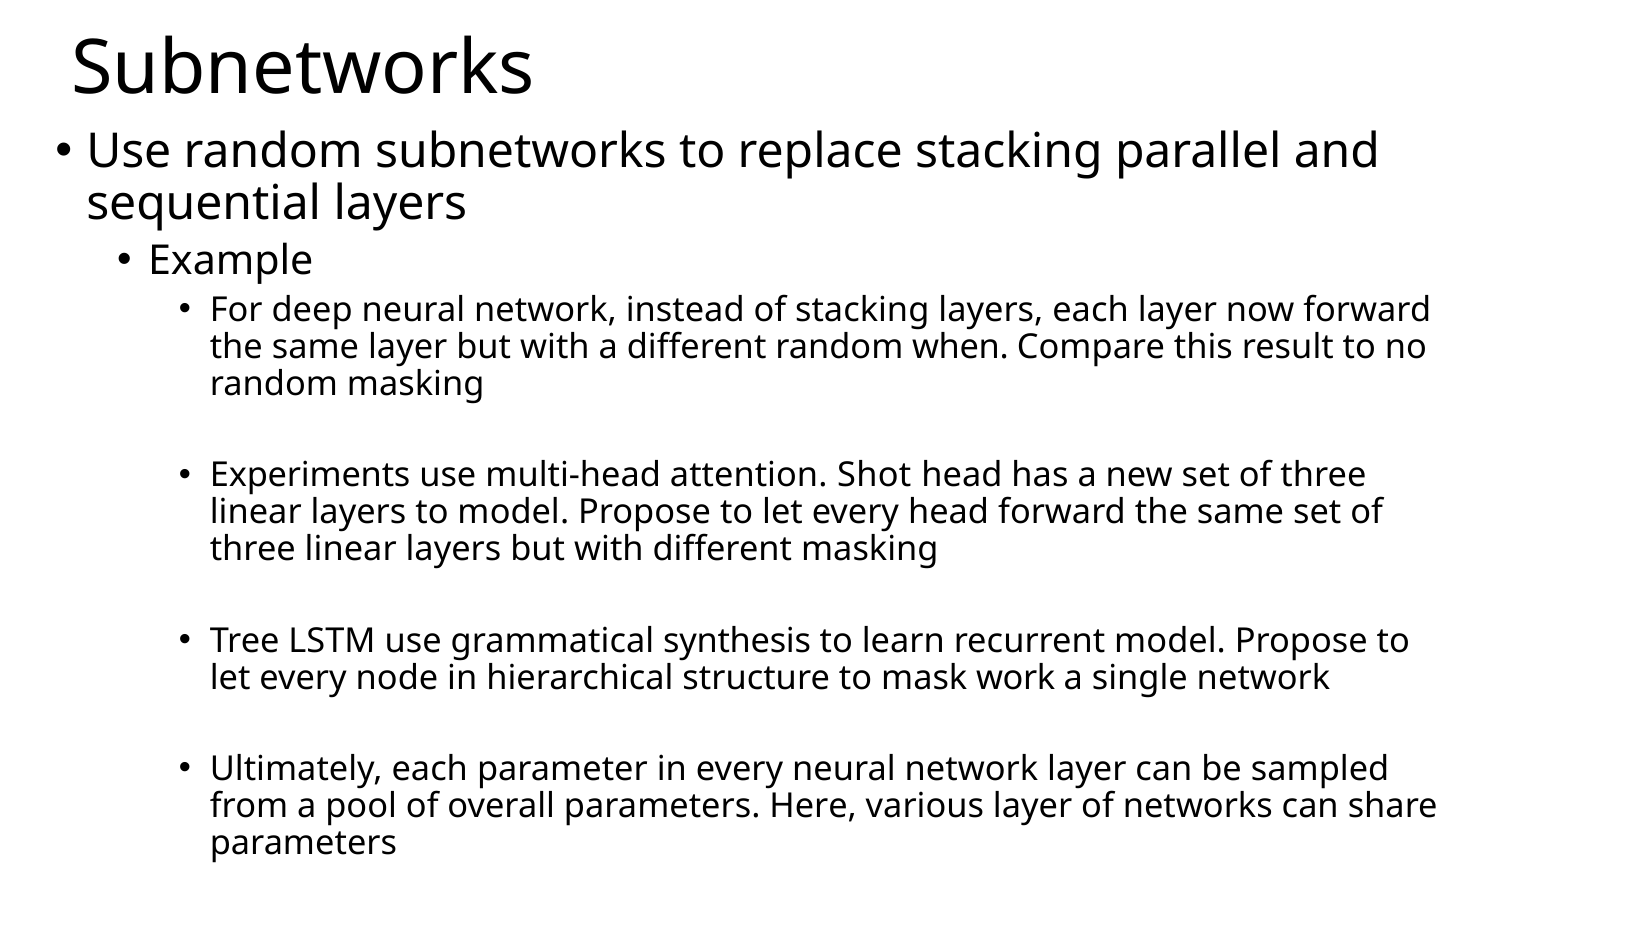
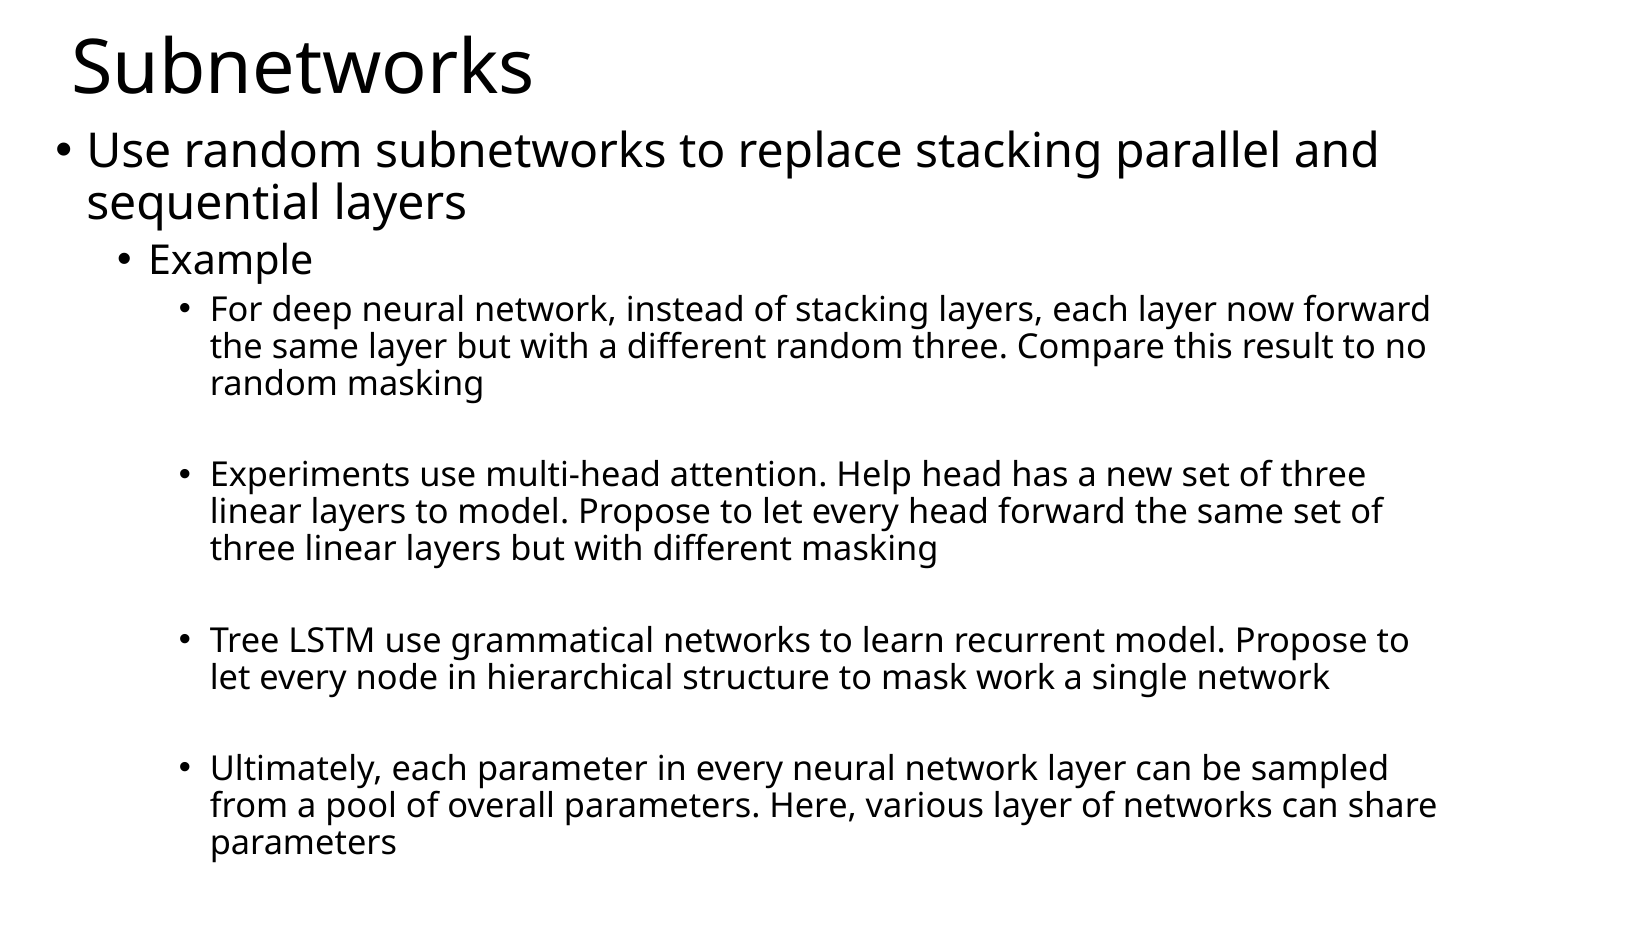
random when: when -> three
Shot: Shot -> Help
grammatical synthesis: synthesis -> networks
